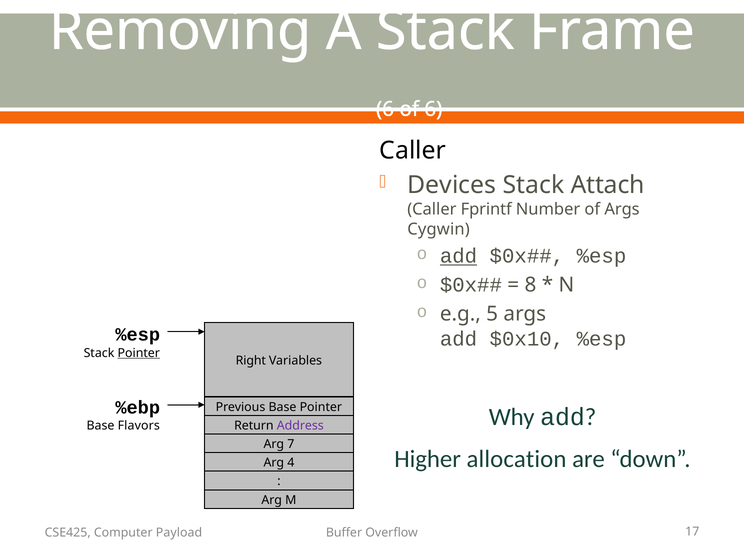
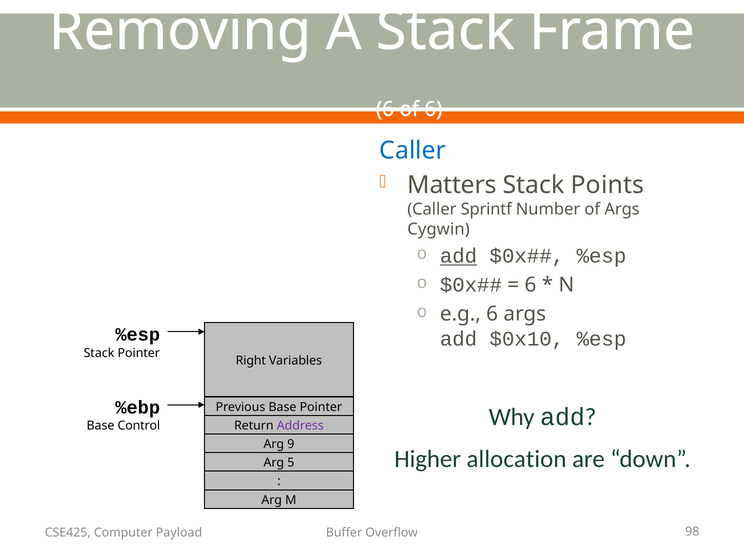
Caller at (413, 151) colour: black -> blue
Devices: Devices -> Matters
Attach: Attach -> Points
Fprintf: Fprintf -> Sprintf
8 at (531, 285): 8 -> 6
e.g 5: 5 -> 6
Pointer at (139, 353) underline: present -> none
Flavors: Flavors -> Control
7: 7 -> 9
4: 4 -> 5
17: 17 -> 98
